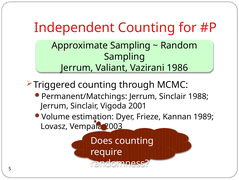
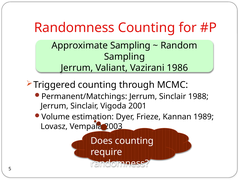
Independent at (74, 28): Independent -> Randomness
